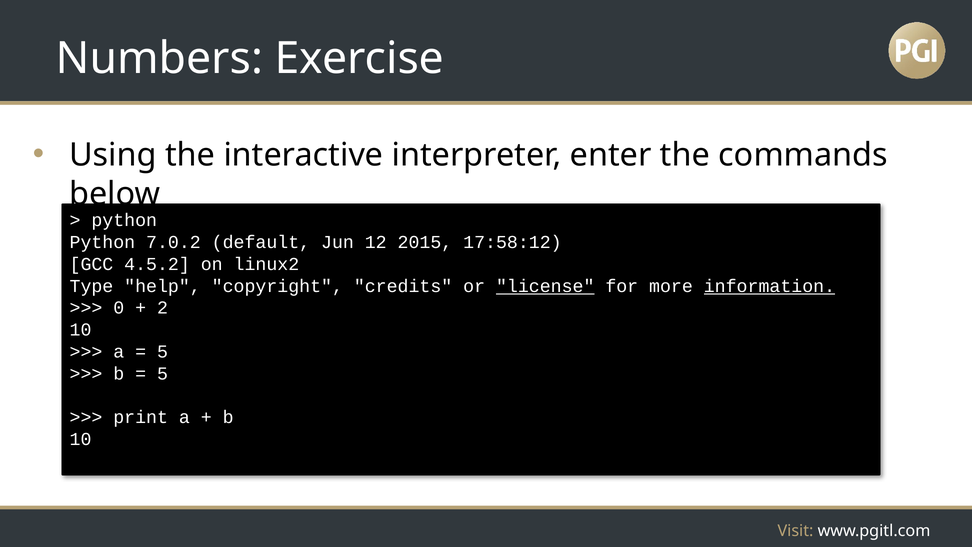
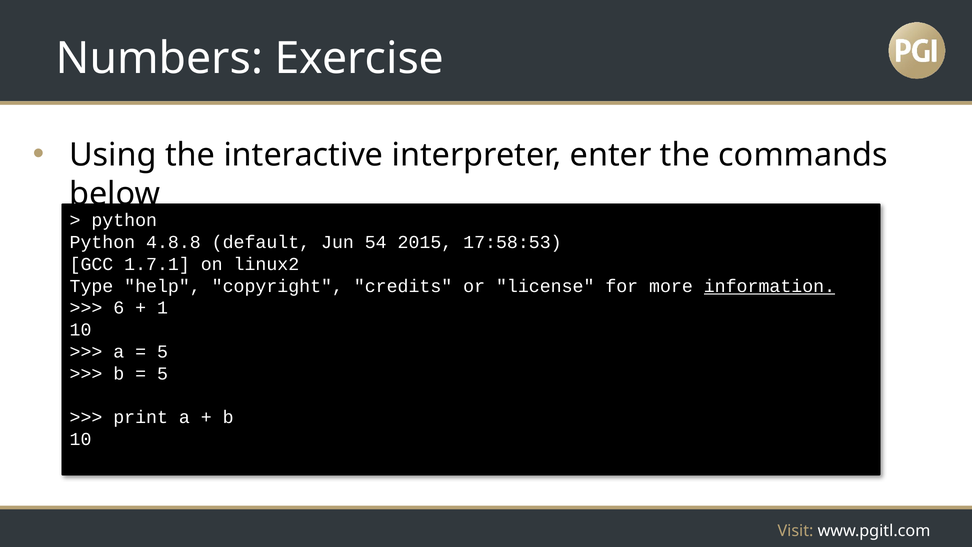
7.0.2: 7.0.2 -> 4.8.8
12: 12 -> 54
17:58:12: 17:58:12 -> 17:58:53
4.5.2: 4.5.2 -> 1.7.1
license underline: present -> none
0: 0 -> 6
2: 2 -> 1
